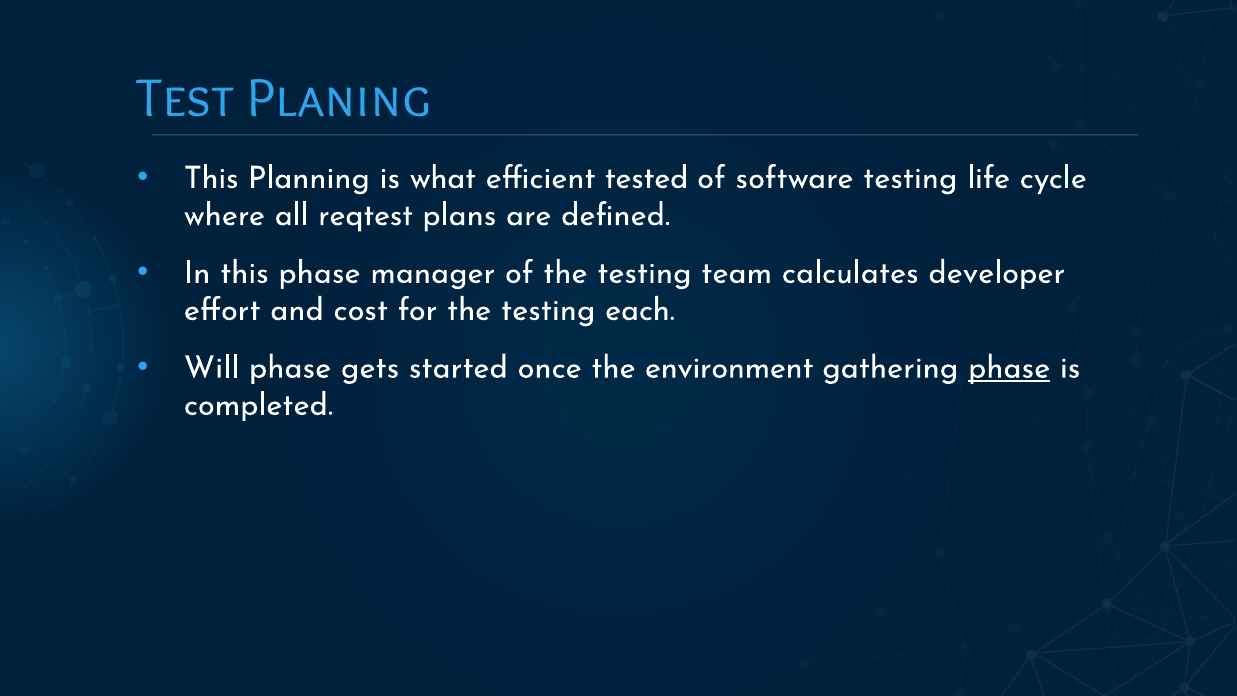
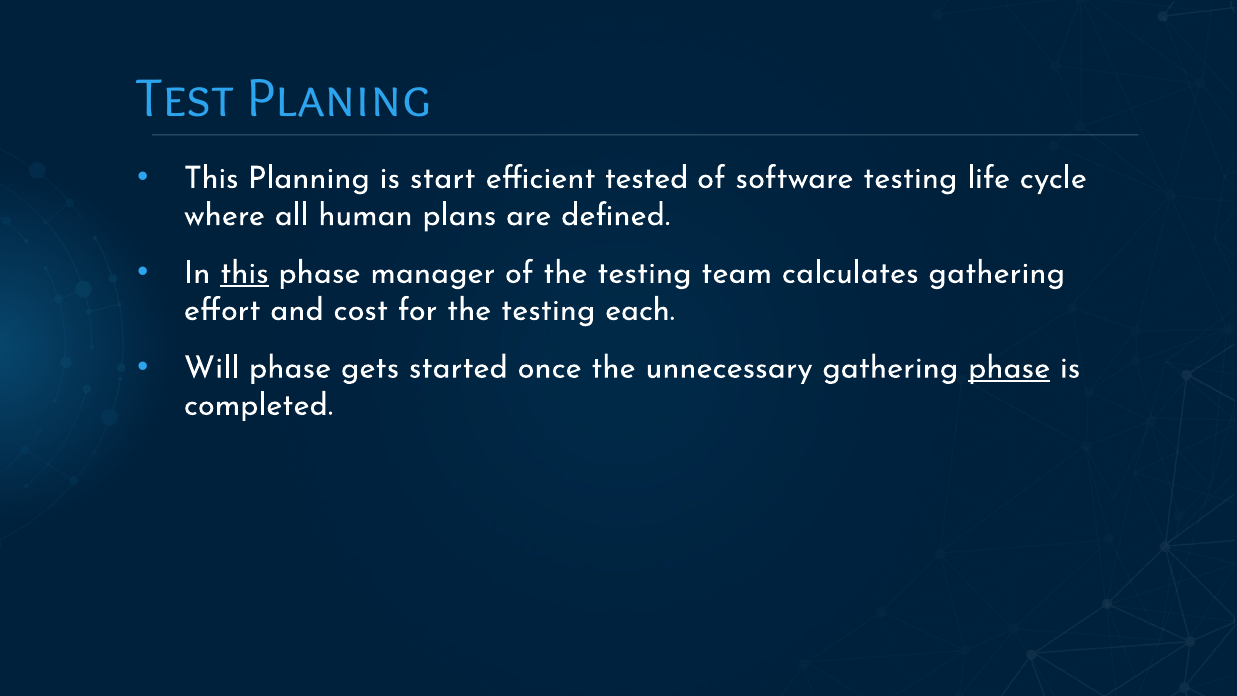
what: what -> start
reqtest: reqtest -> human
this at (244, 273) underline: none -> present
calculates developer: developer -> gathering
environment: environment -> unnecessary
